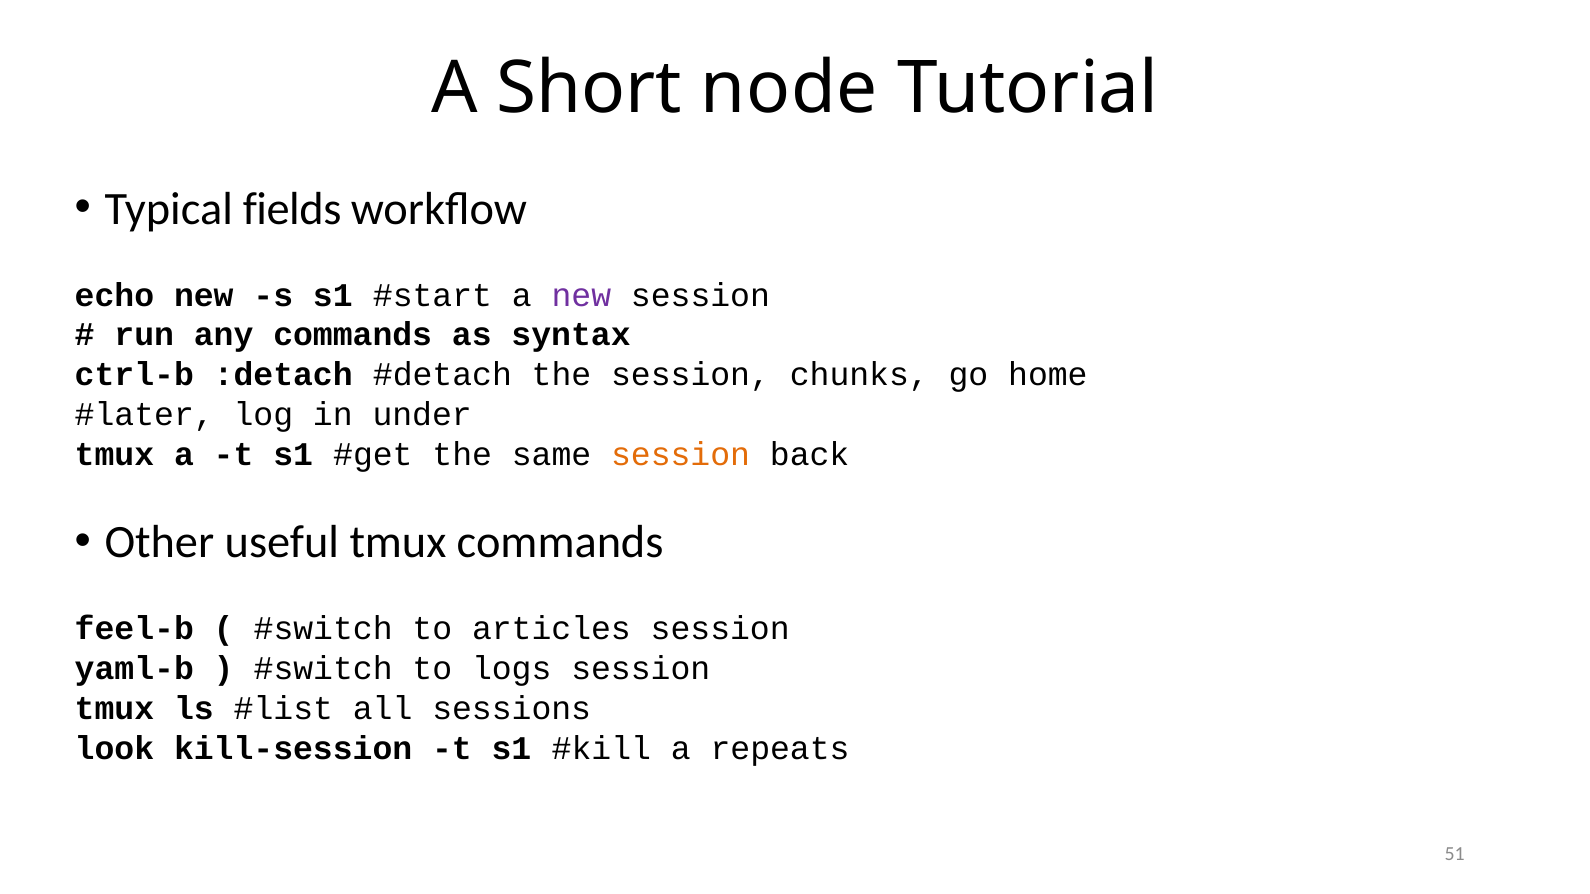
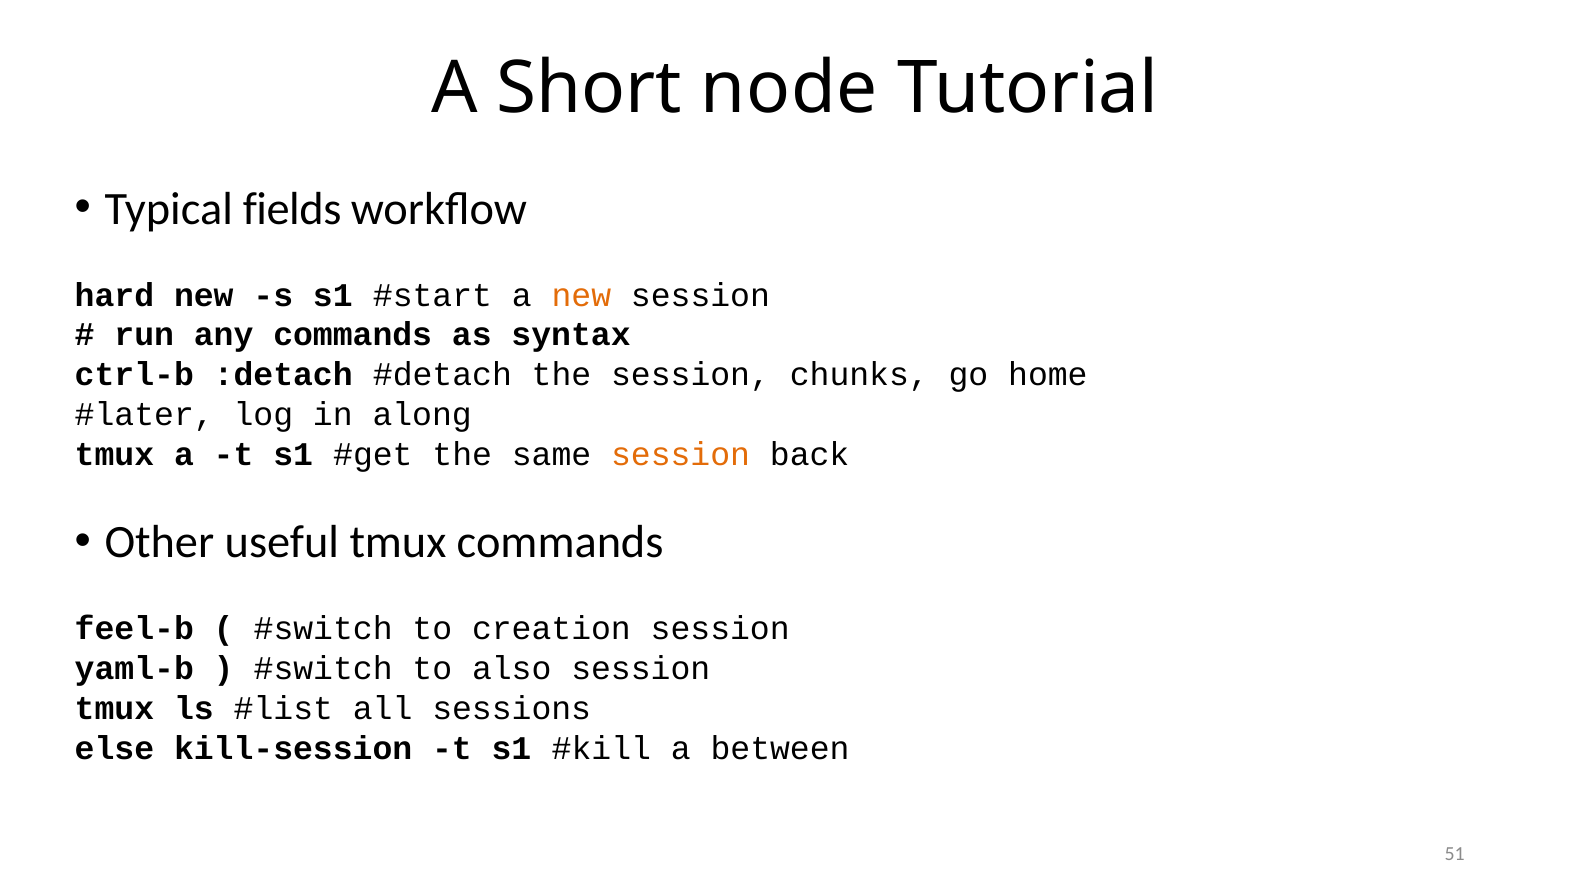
echo: echo -> hard
new at (581, 295) colour: purple -> orange
under: under -> along
articles: articles -> creation
logs: logs -> also
look: look -> else
repeats: repeats -> between
